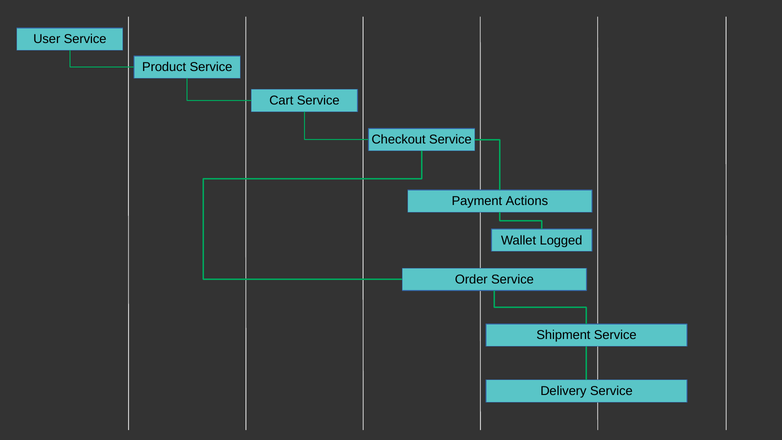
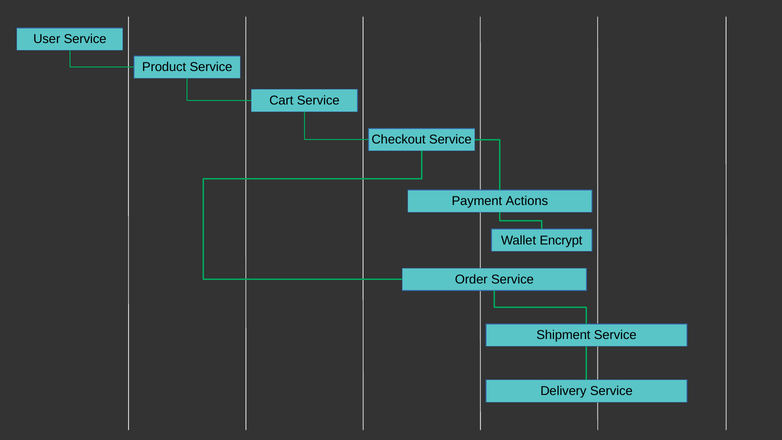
Logged: Logged -> Encrypt
